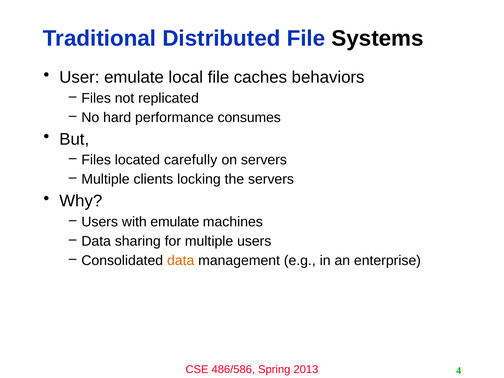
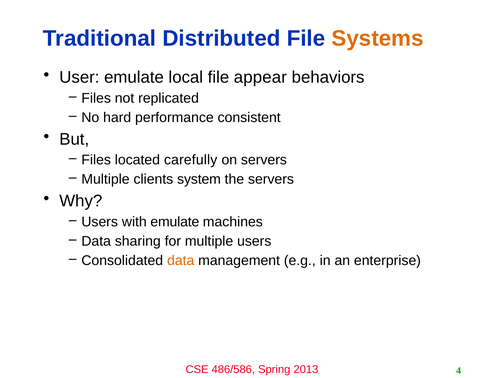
Systems colour: black -> orange
caches: caches -> appear
consumes: consumes -> consistent
locking: locking -> system
